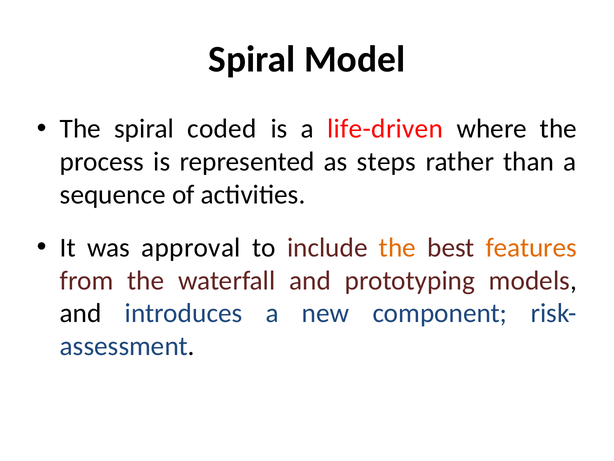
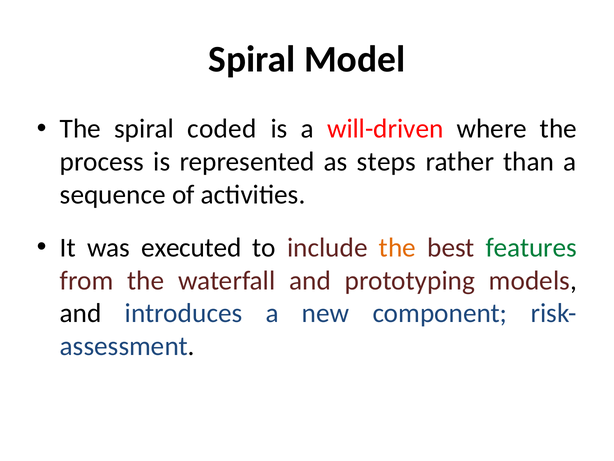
life-driven: life-driven -> will-driven
approval: approval -> executed
features colour: orange -> green
